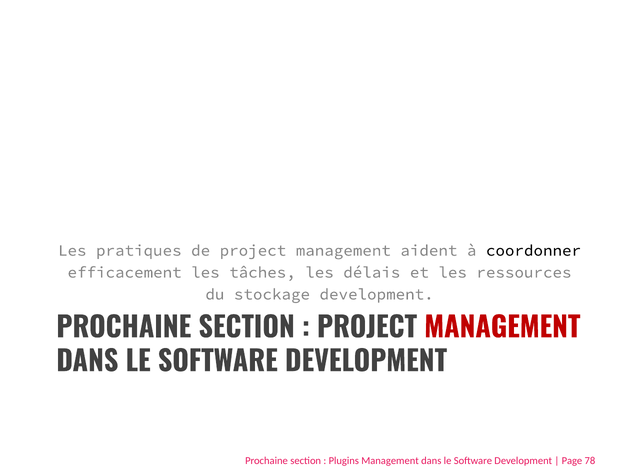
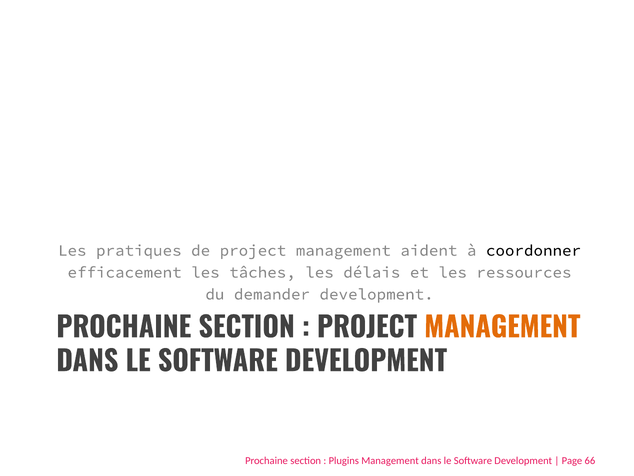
stockage: stockage -> demander
MANAGEMENT at (502, 328) colour: red -> orange
78: 78 -> 66
